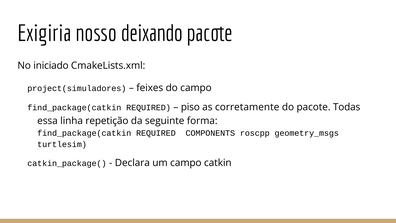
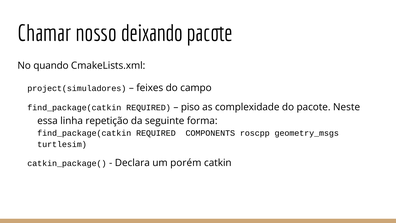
Exigiria: Exigiria -> Chamar
iniciado: iniciado -> quando
corretamente: corretamente -> complexidade
Todas: Todas -> Neste
um campo: campo -> porém
